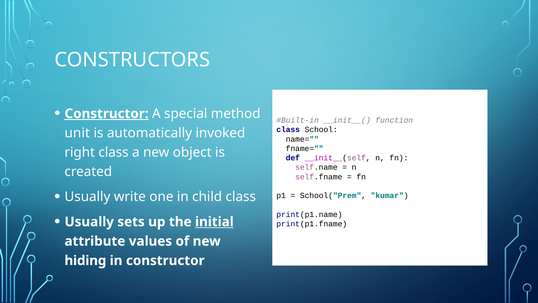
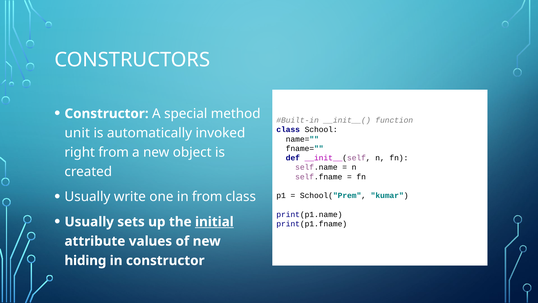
Constructor at (107, 114) underline: present -> none
right class: class -> from
in child: child -> from
